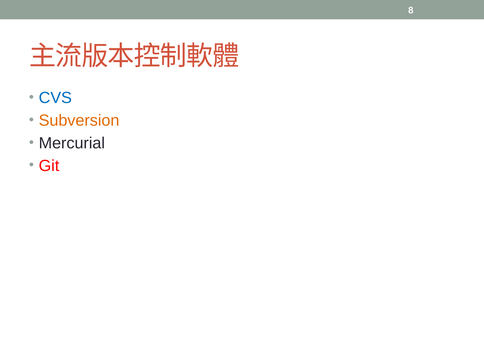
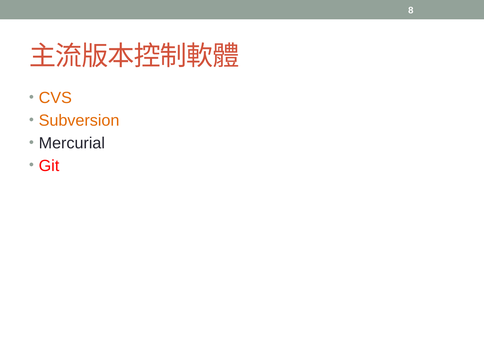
CVS colour: blue -> orange
